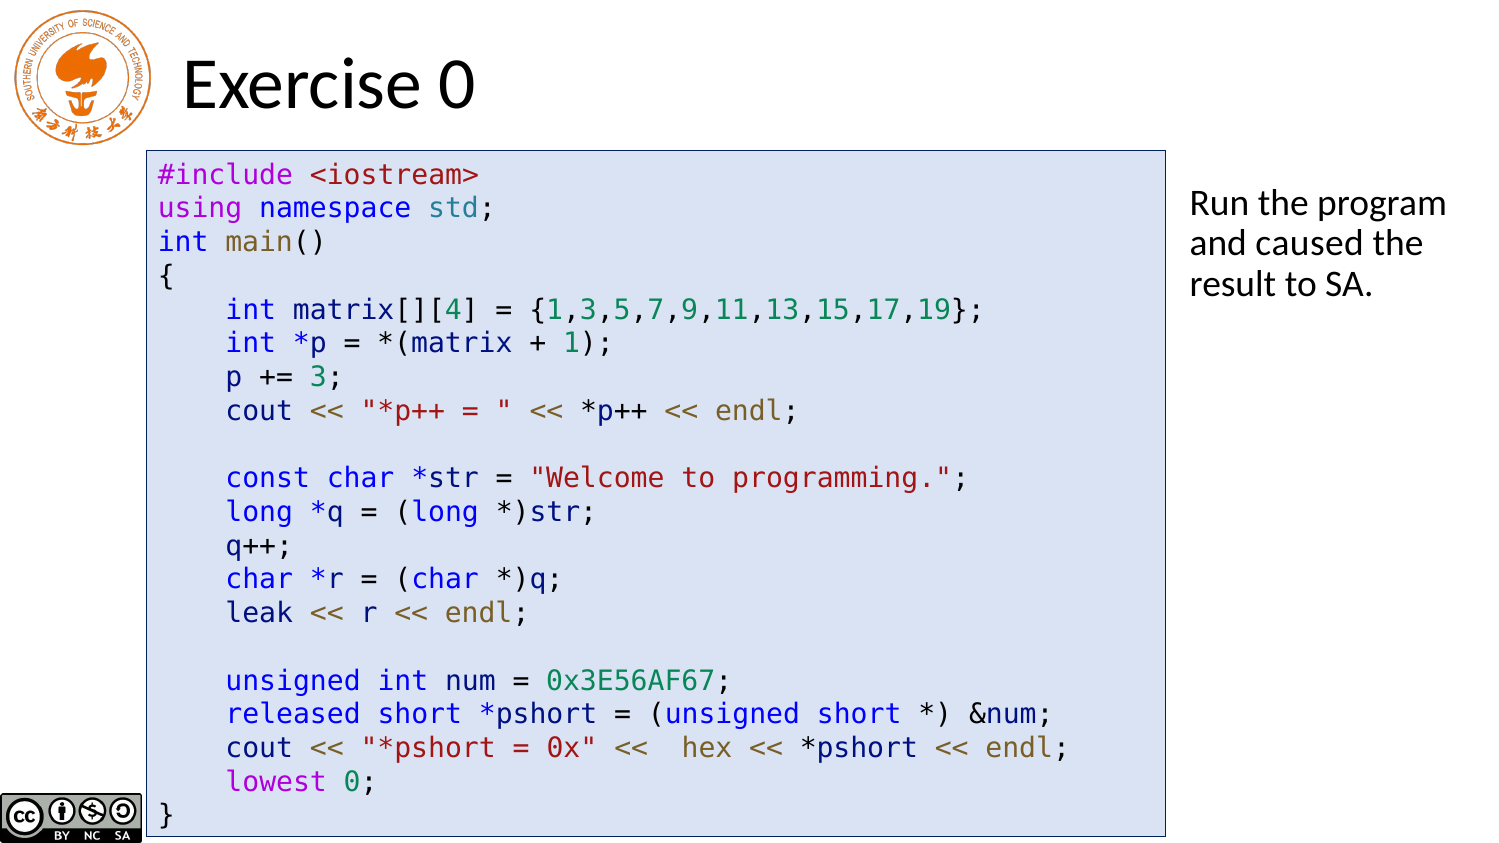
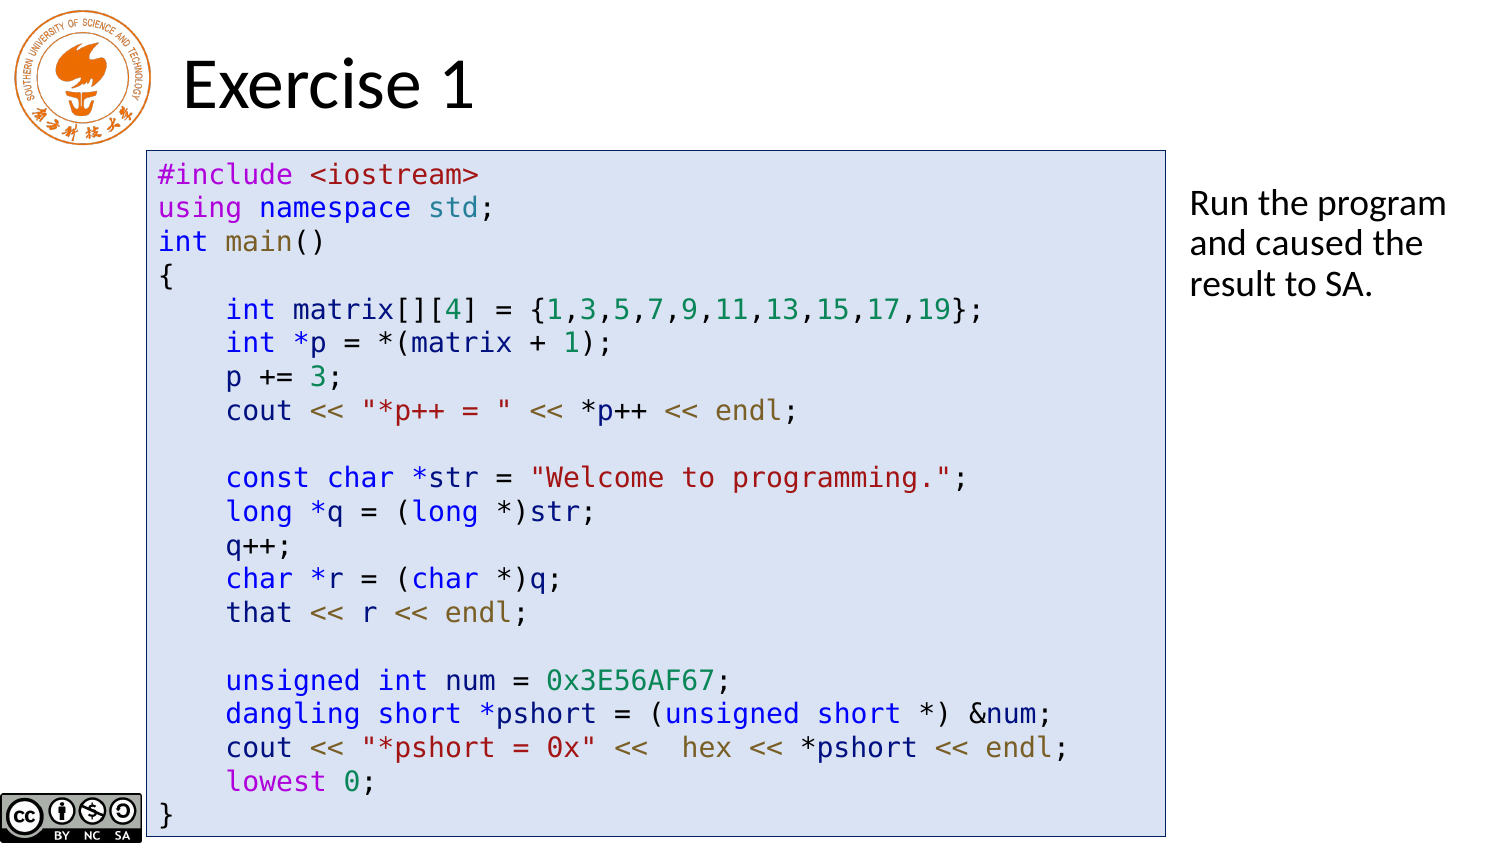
Exercise 0: 0 -> 1
leak: leak -> that
released: released -> dangling
